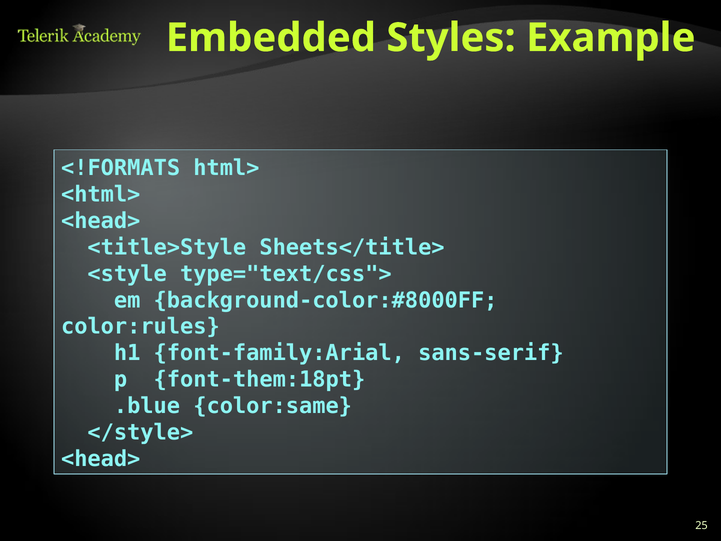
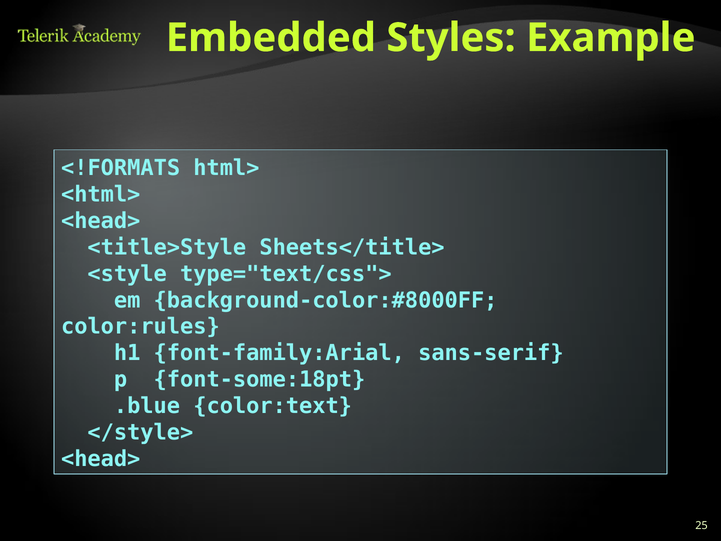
font-them:18pt: font-them:18pt -> font-some:18pt
color:same: color:same -> color:text
